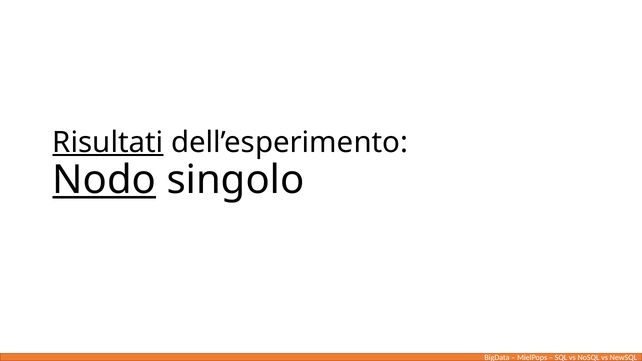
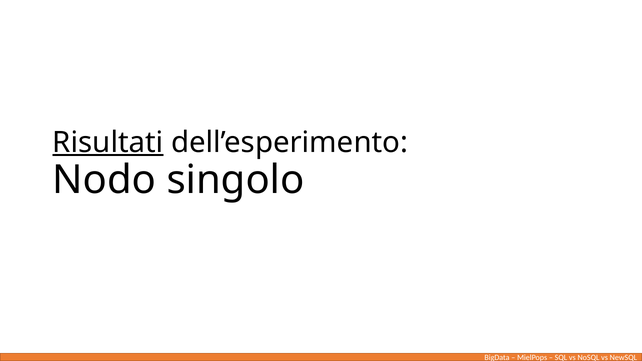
Nodo underline: present -> none
